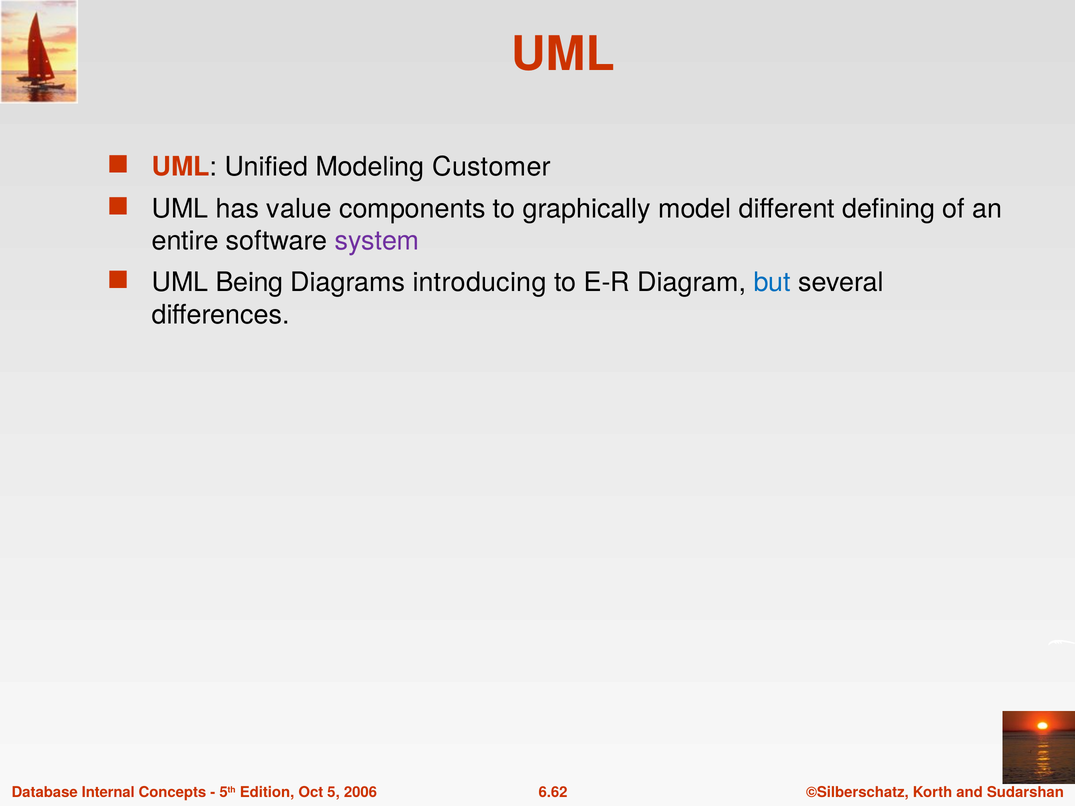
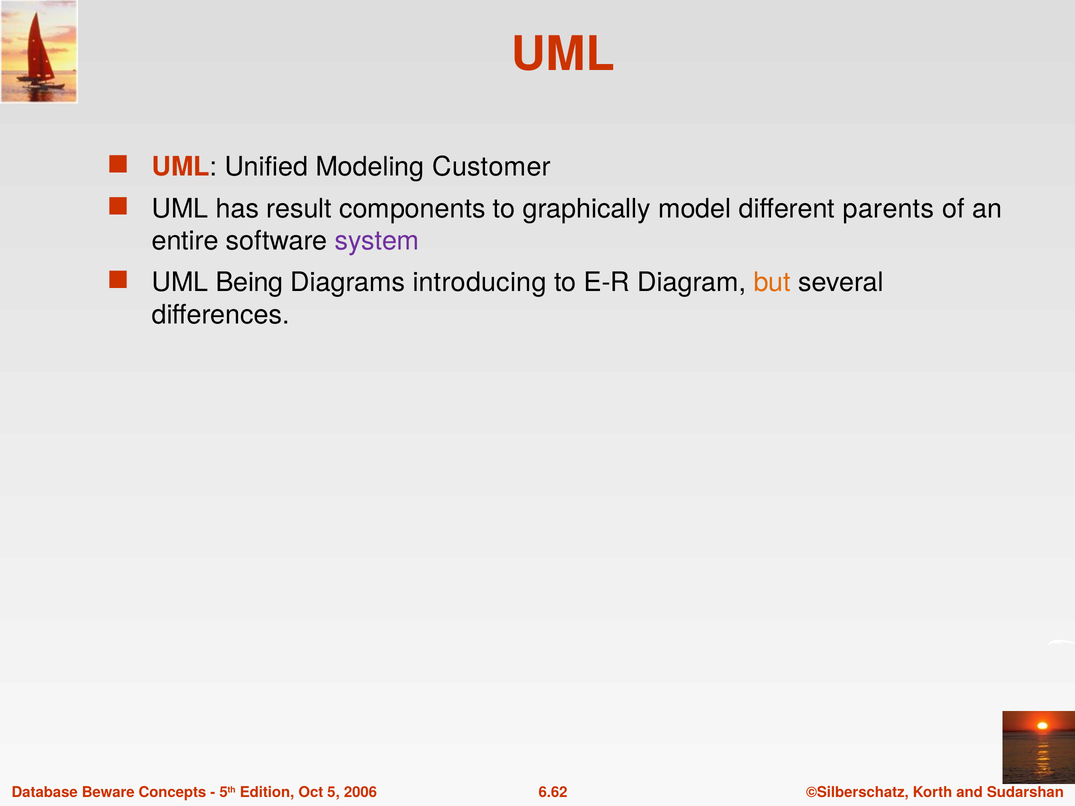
value: value -> result
defining: defining -> parents
but colour: blue -> orange
Internal: Internal -> Beware
